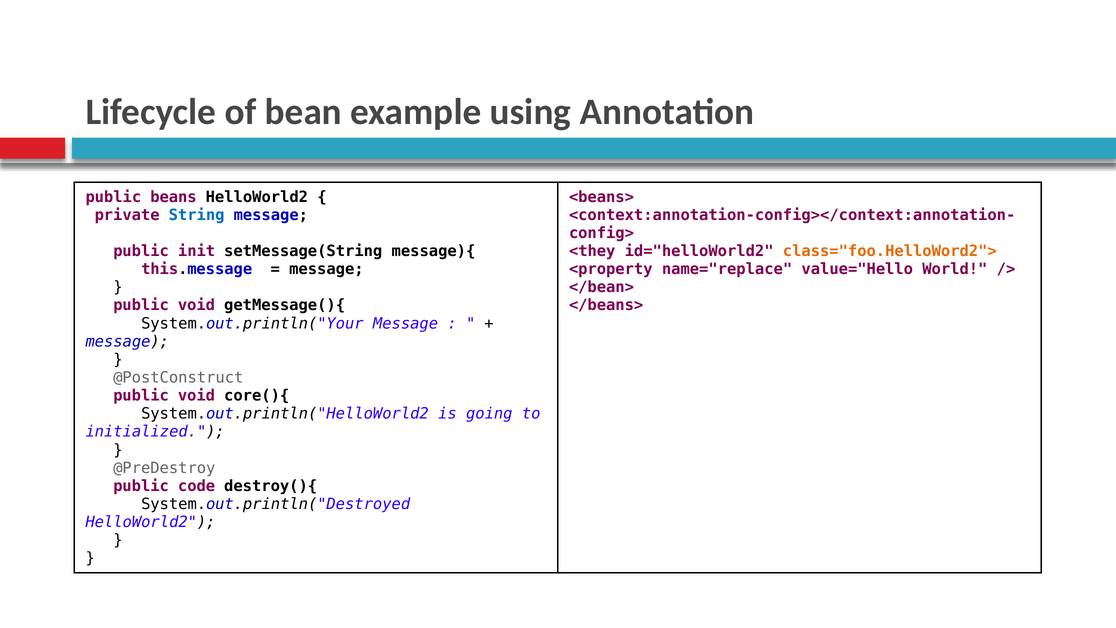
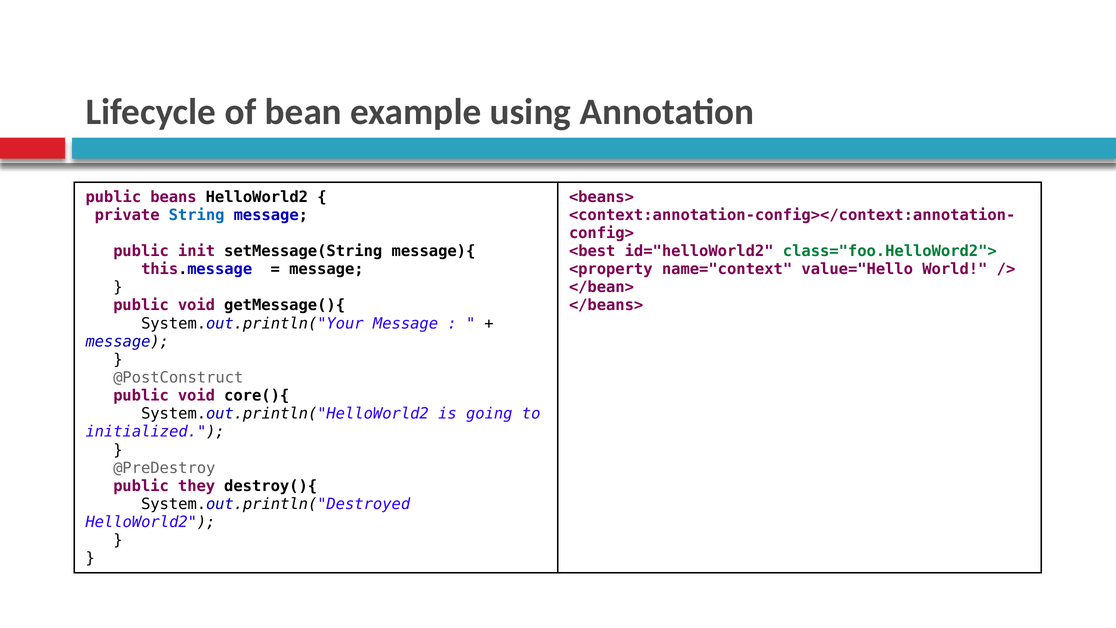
<they: <they -> <best
class="foo.HelloWord2"> colour: orange -> green
name="replace: name="replace -> name="context
code: code -> they
